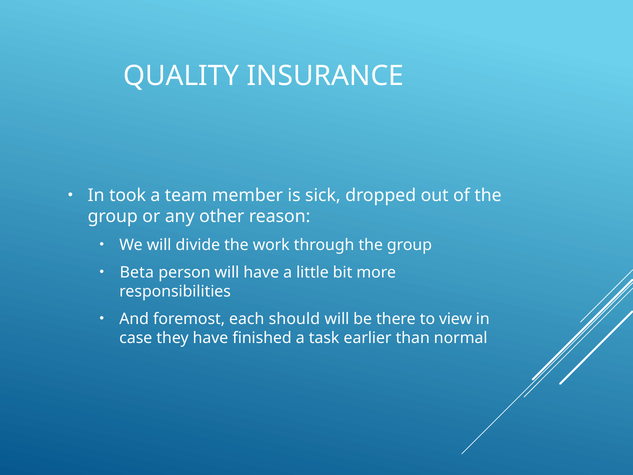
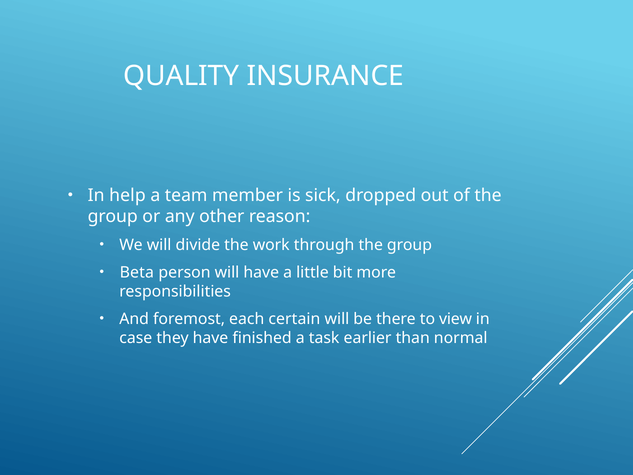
took: took -> help
should: should -> certain
